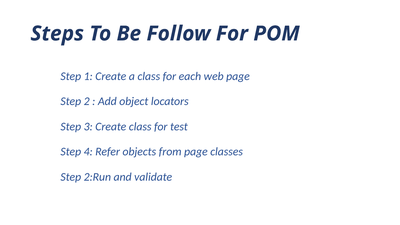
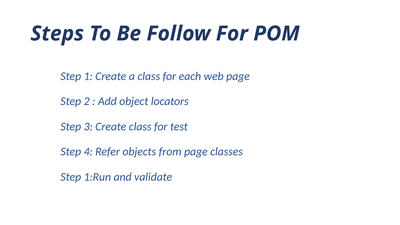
2:Run: 2:Run -> 1:Run
